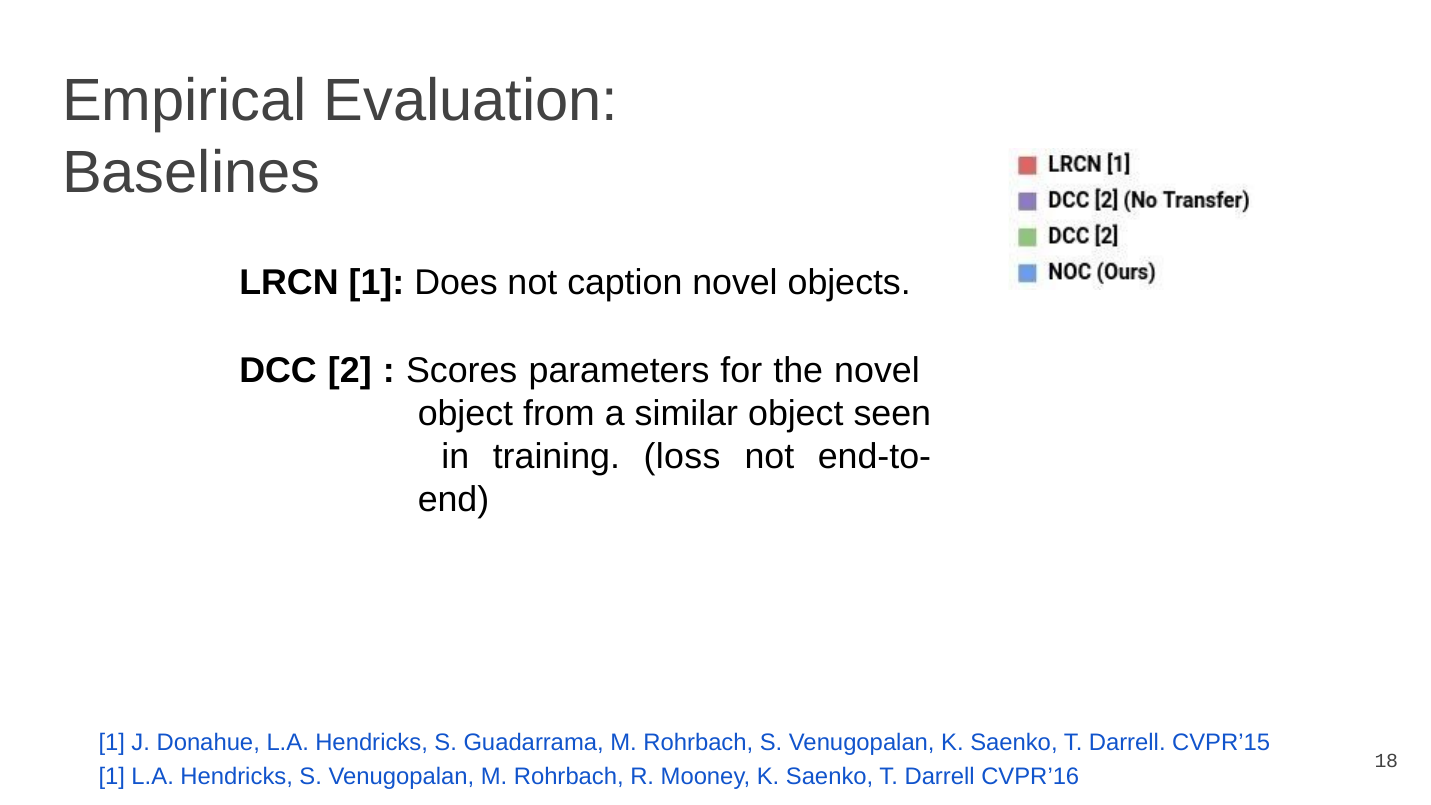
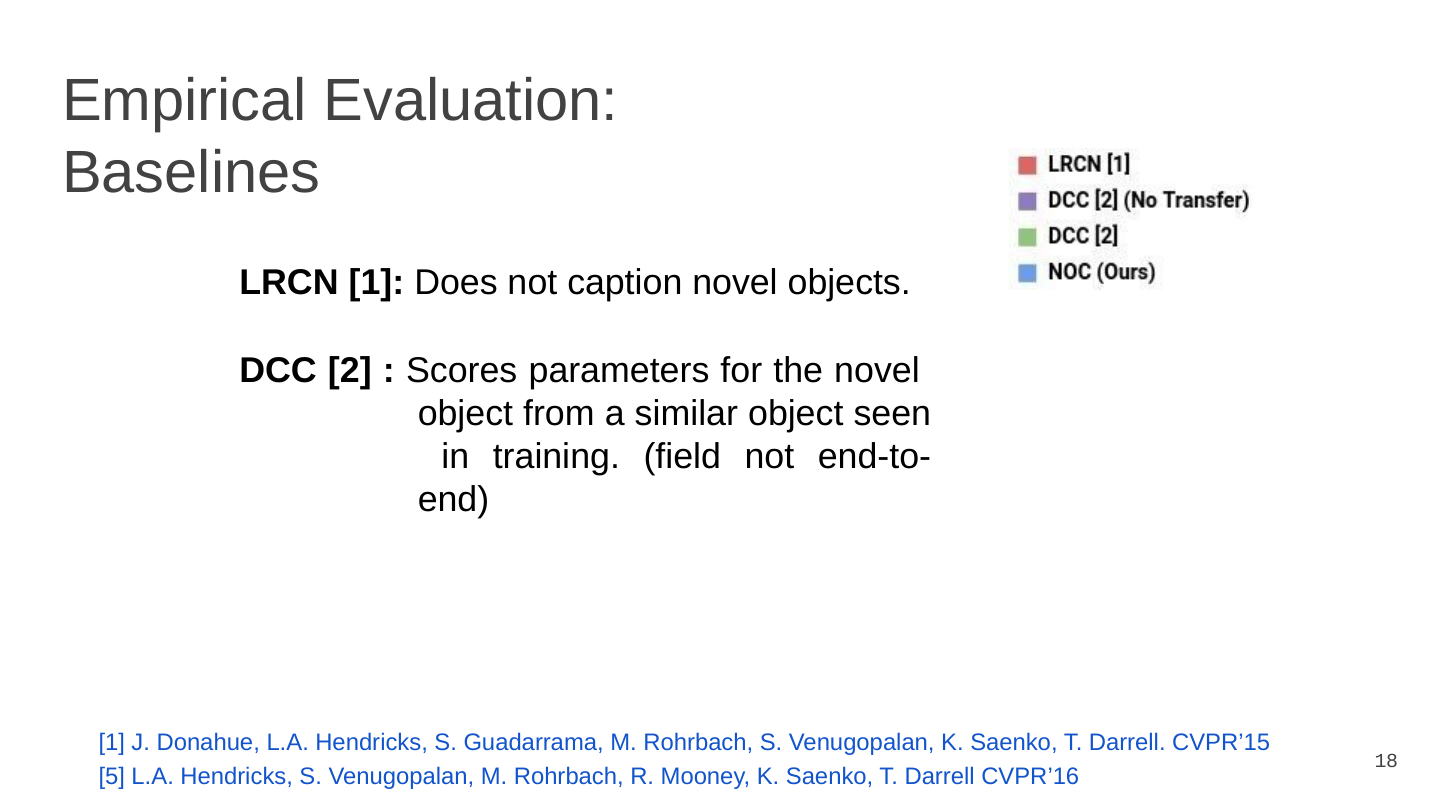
loss: loss -> field
1 at (112, 776): 1 -> 5
